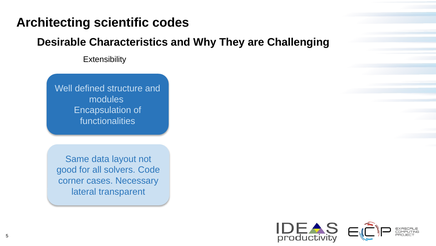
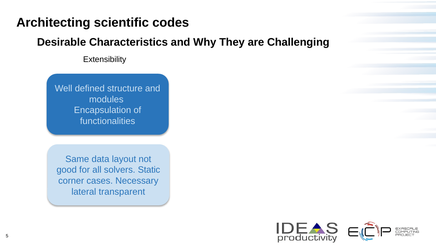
Code: Code -> Static
